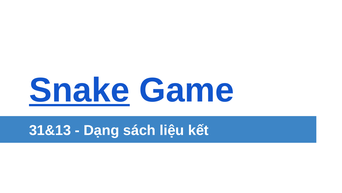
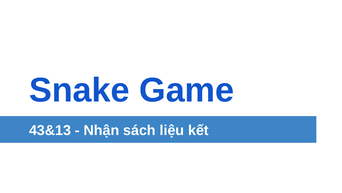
Snake underline: present -> none
31&13: 31&13 -> 43&13
Dạng: Dạng -> Nhận
